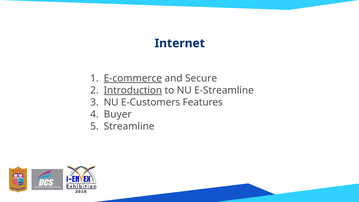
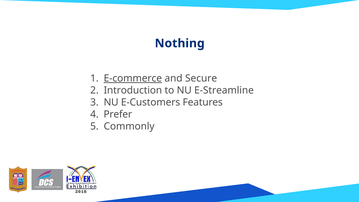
Internet: Internet -> Nothing
Introduction underline: present -> none
Buyer: Buyer -> Prefer
Streamline: Streamline -> Commonly
